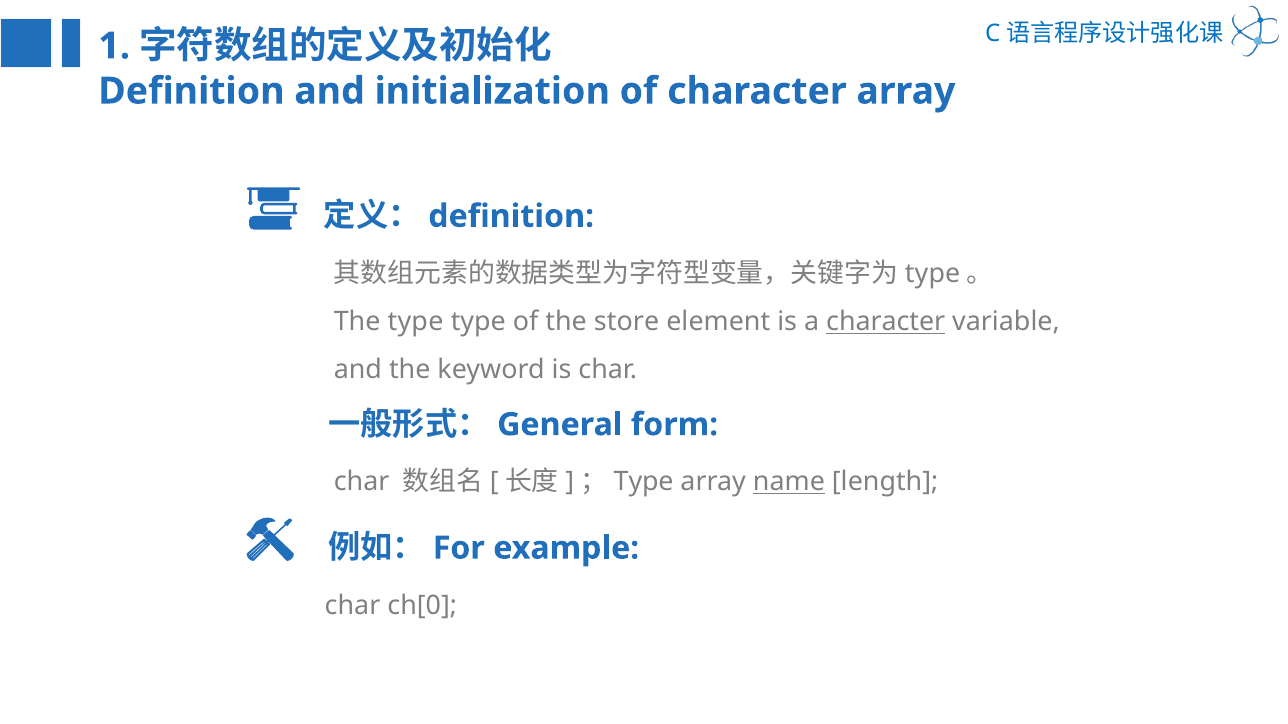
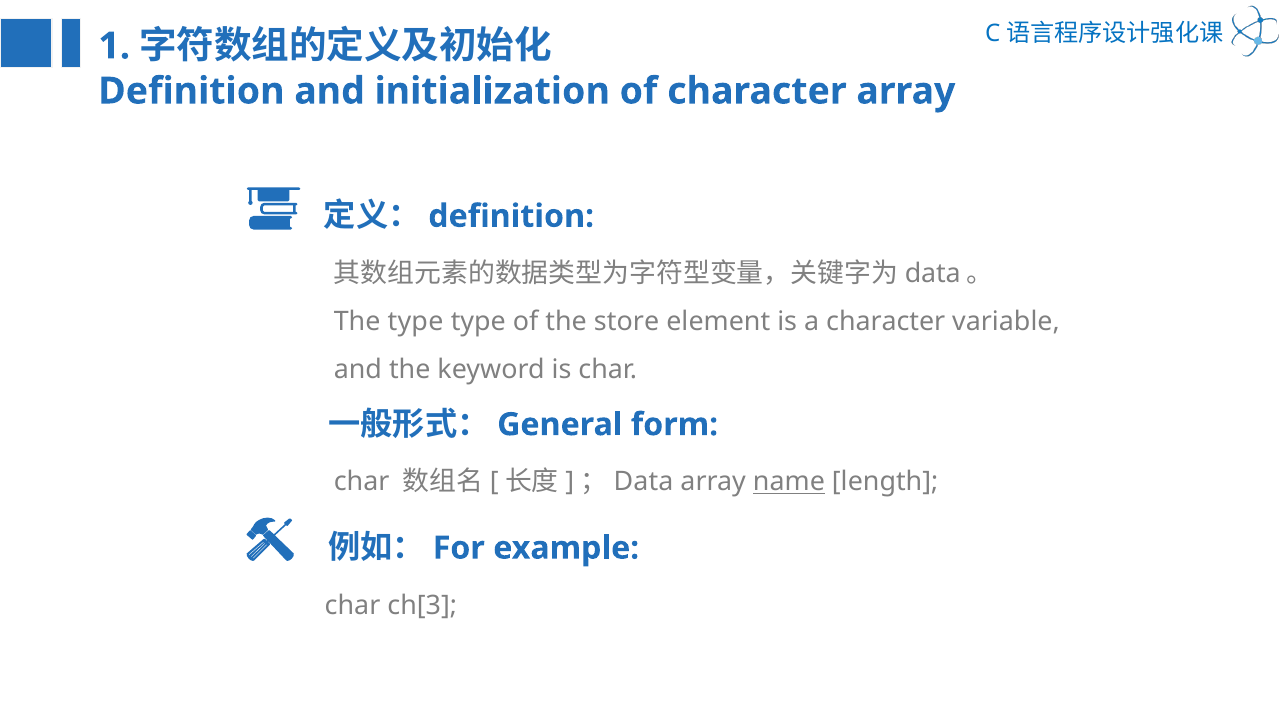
type at (933, 274): type -> data
character at (886, 322) underline: present -> none
Type at (644, 482): Type -> Data
ch[0: ch[0 -> ch[3
